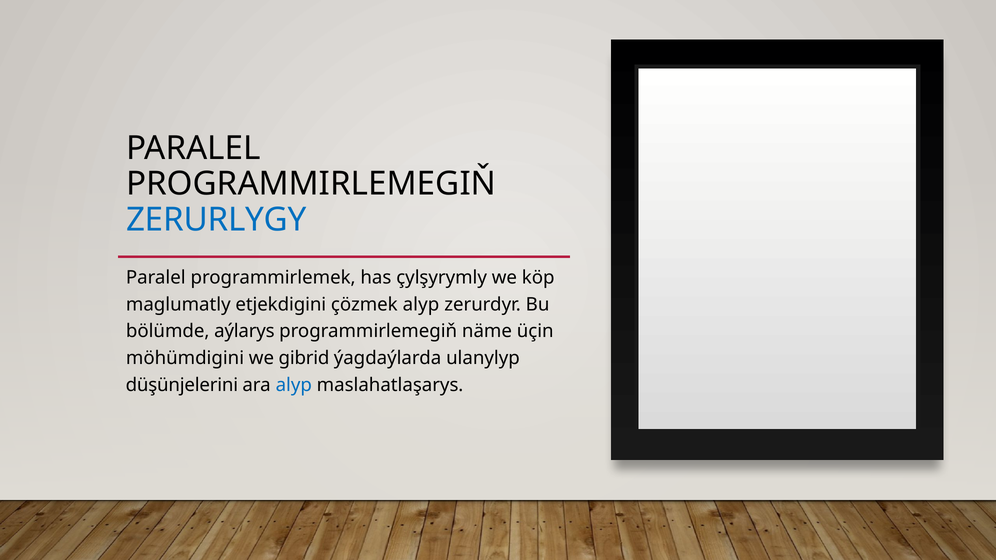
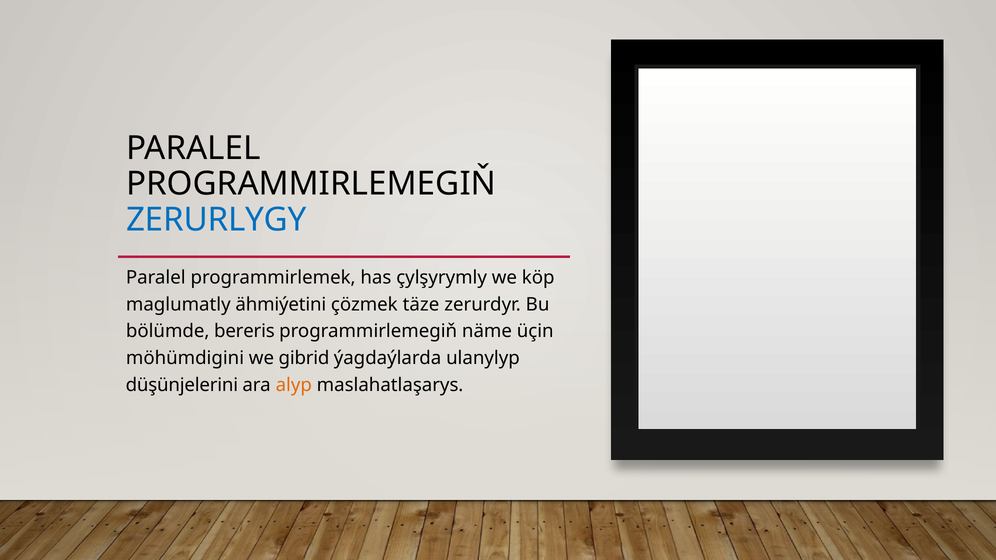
etjekdigini: etjekdigini -> ähmiýetini
çözmek alyp: alyp -> täze
aýlarys: aýlarys -> bereris
alyp at (294, 385) colour: blue -> orange
